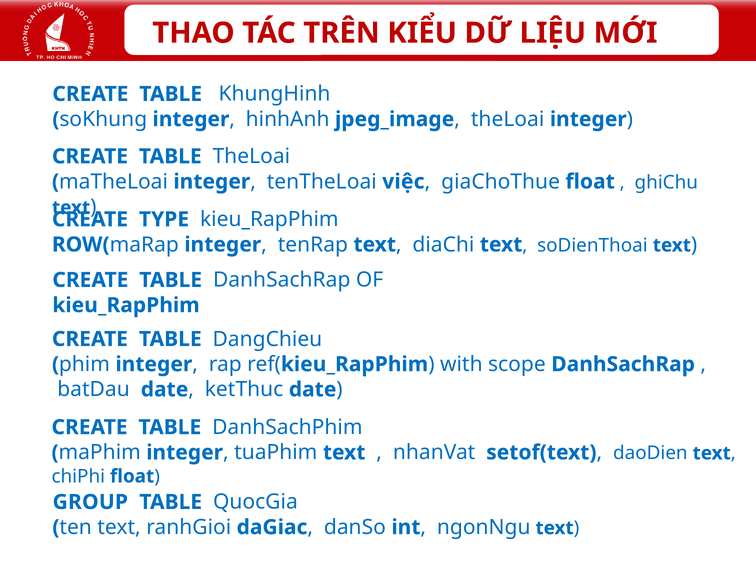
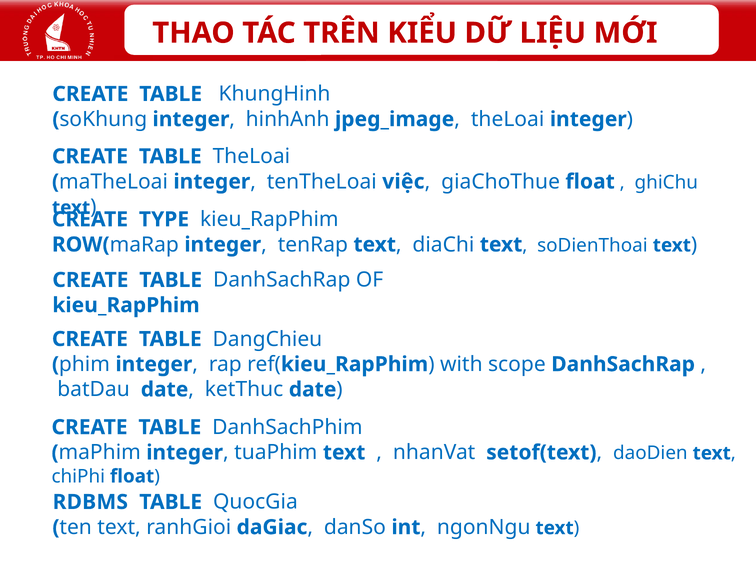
GROUP: GROUP -> RDBMS
